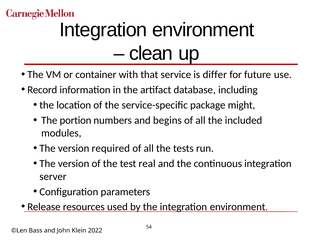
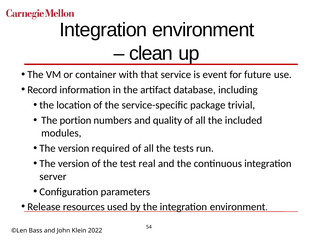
differ: differ -> event
might: might -> trivial
begins: begins -> quality
